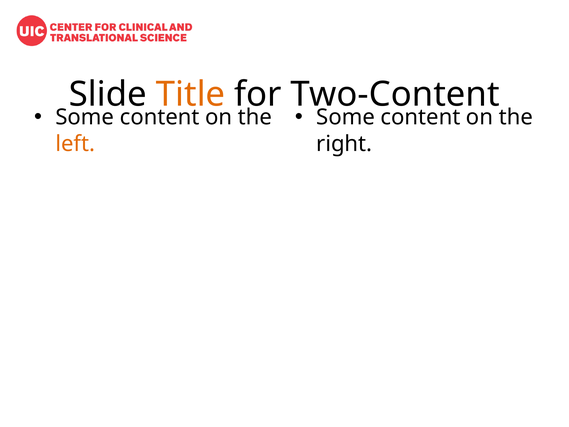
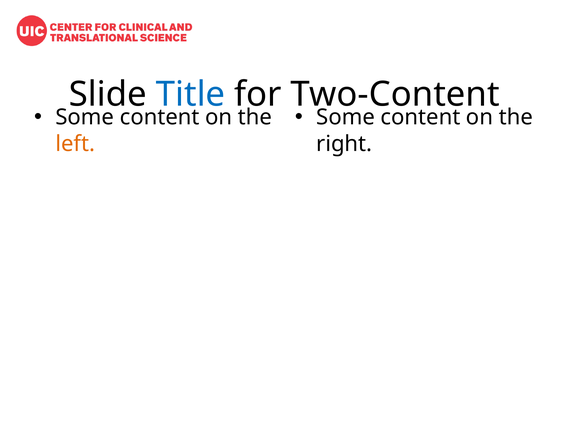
Title colour: orange -> blue
